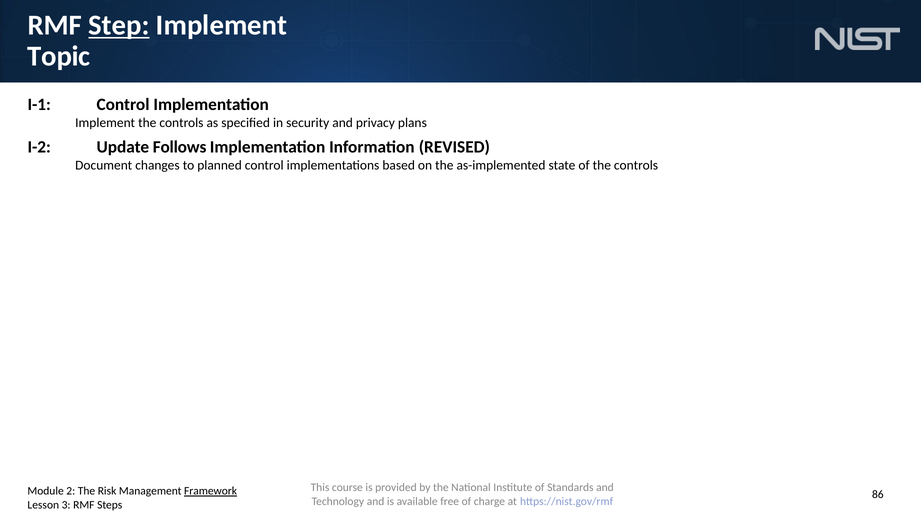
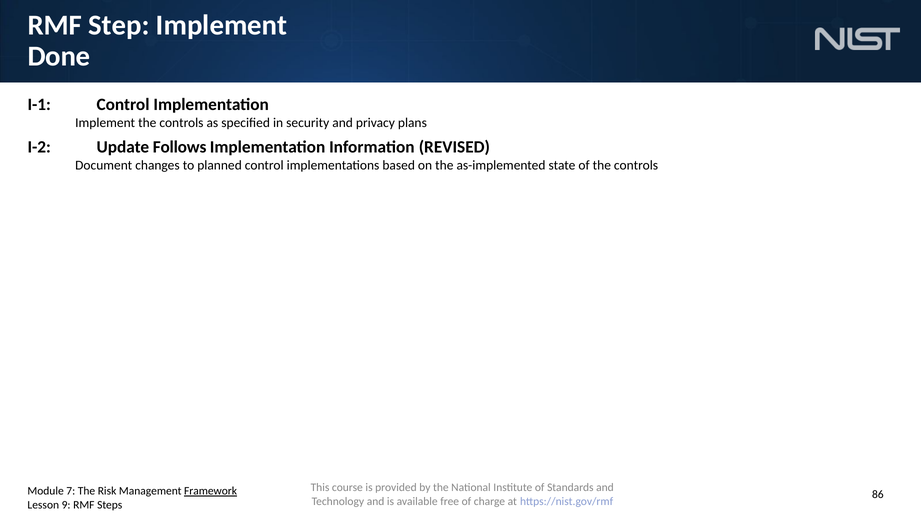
Step underline: present -> none
Topic: Topic -> Done
2: 2 -> 7
3: 3 -> 9
